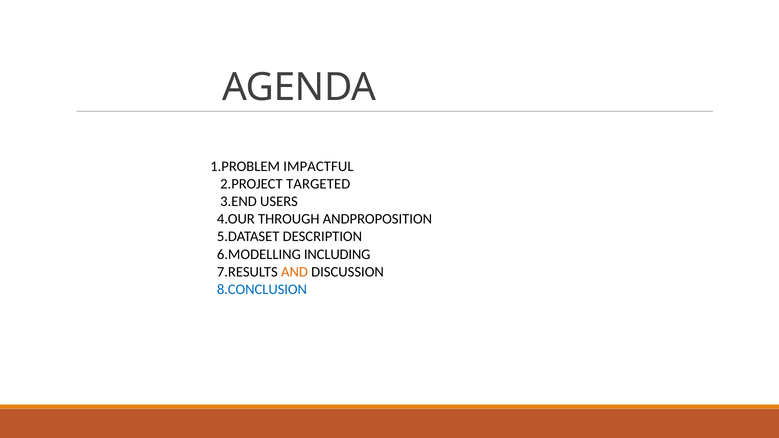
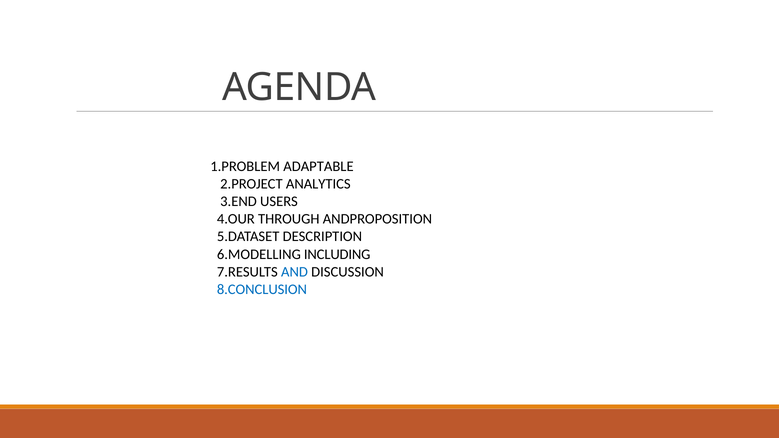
IMPACTFUL: IMPACTFUL -> ADAPTABLE
TARGETED: TARGETED -> ANALYTICS
AND colour: orange -> blue
